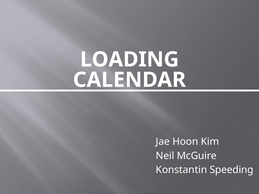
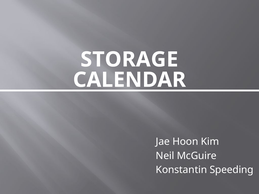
LOADING: LOADING -> STORAGE
